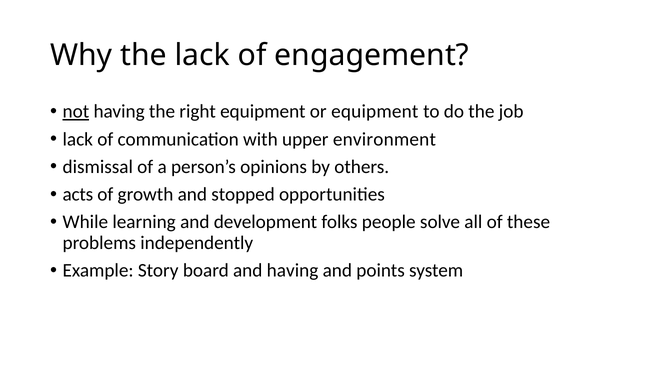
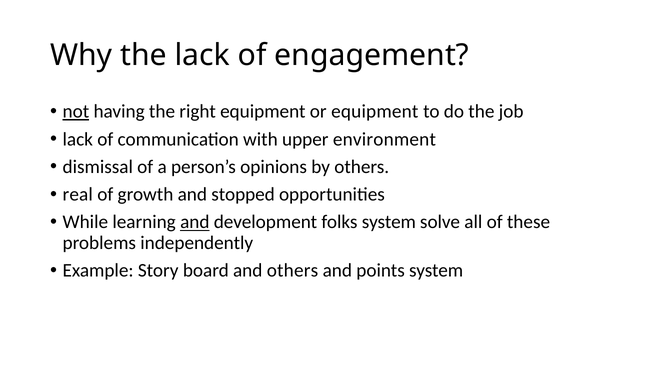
acts: acts -> real
and at (195, 222) underline: none -> present
folks people: people -> system
and having: having -> others
